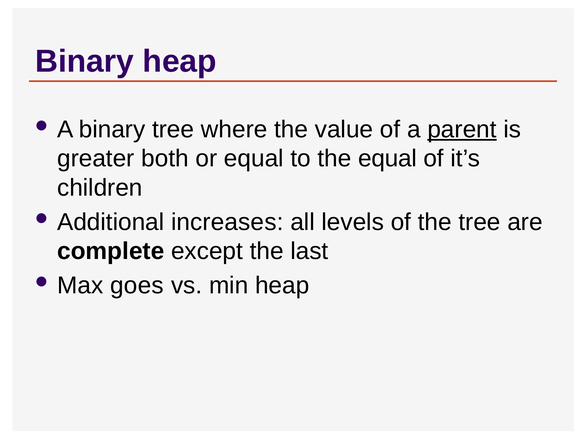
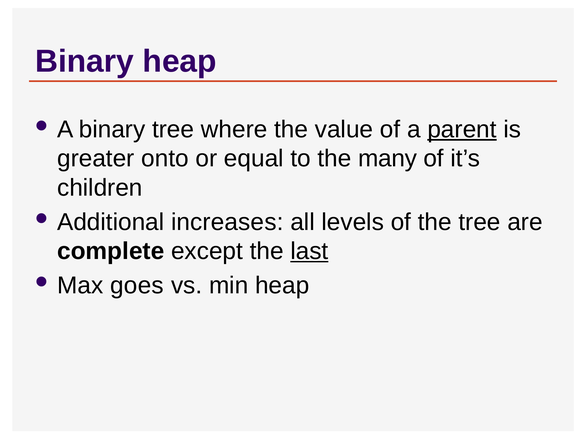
both: both -> onto
the equal: equal -> many
last underline: none -> present
